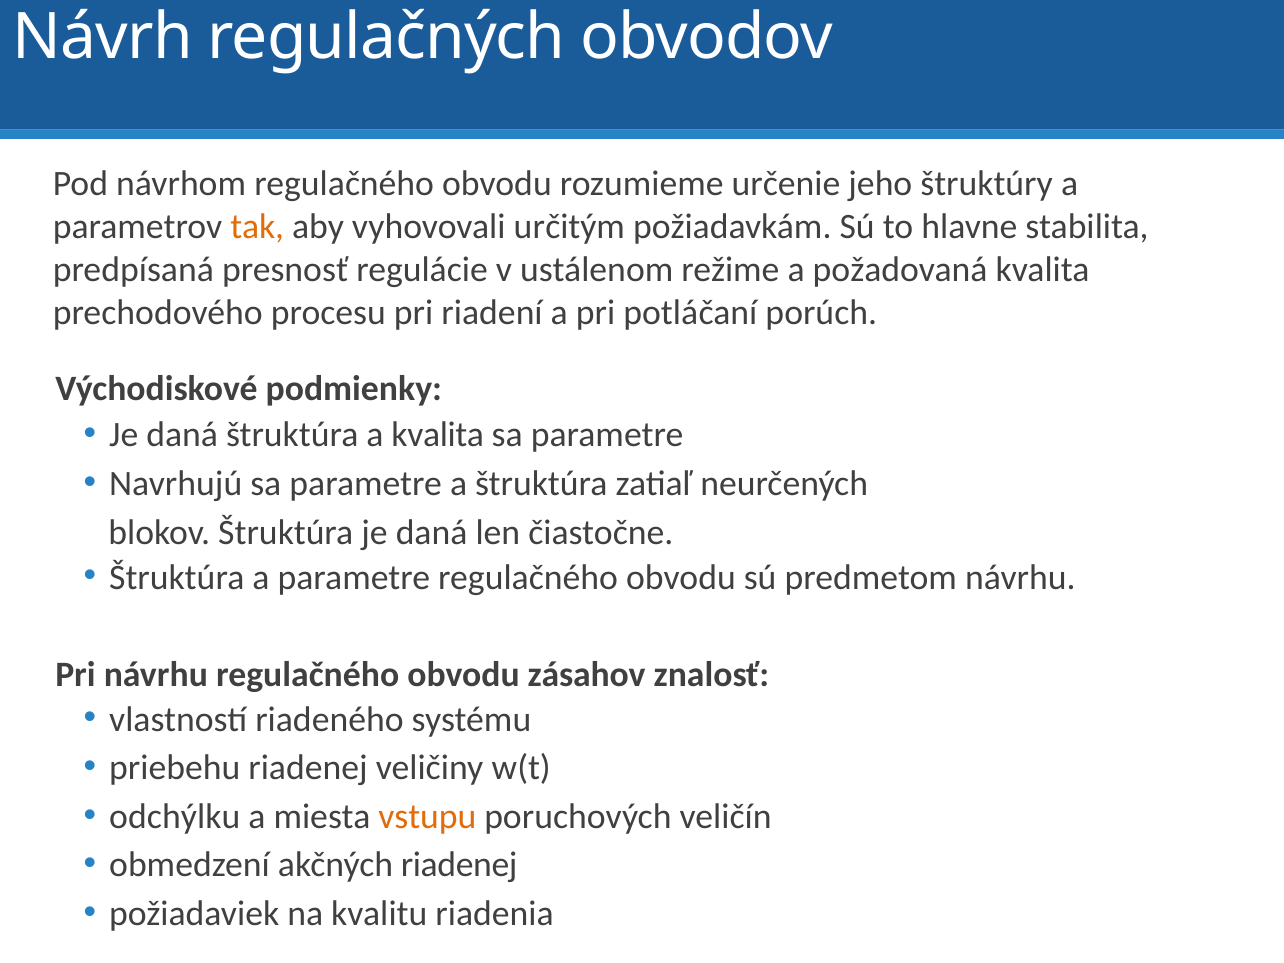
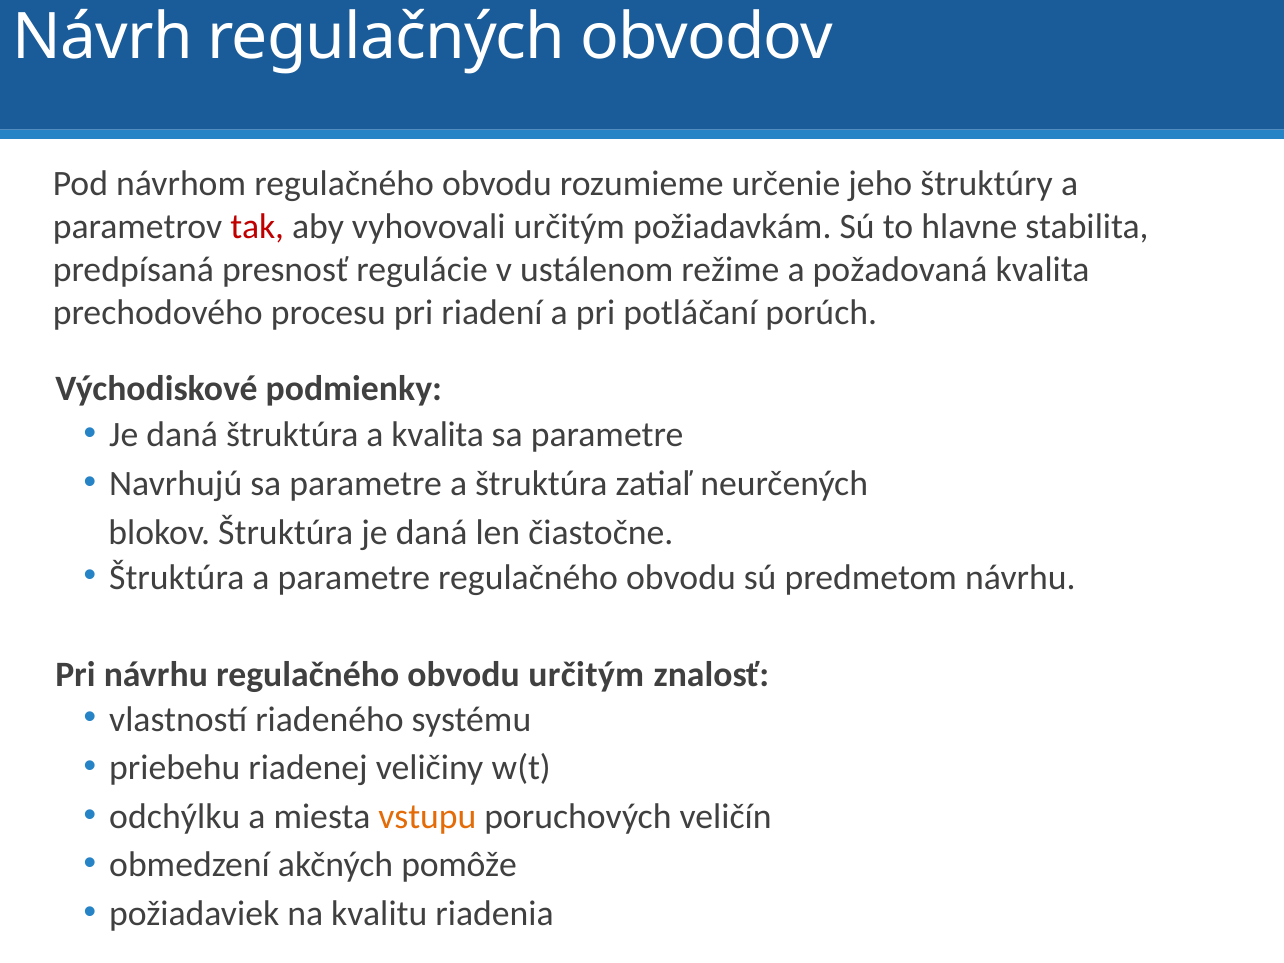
tak colour: orange -> red
obvodu zásahov: zásahov -> určitým
akčných riadenej: riadenej -> pomôže
